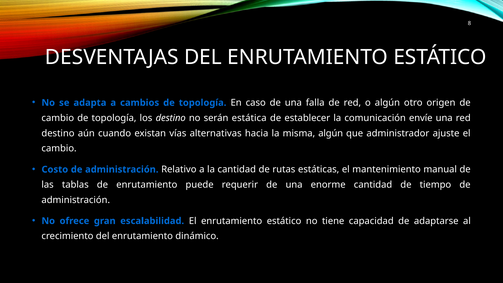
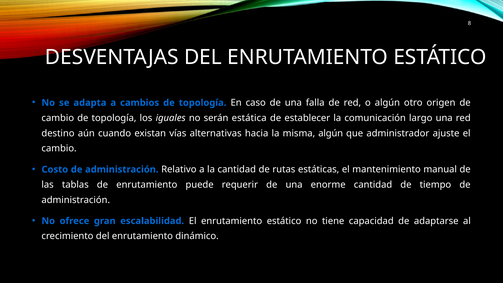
los destino: destino -> iguales
envíe: envíe -> largo
